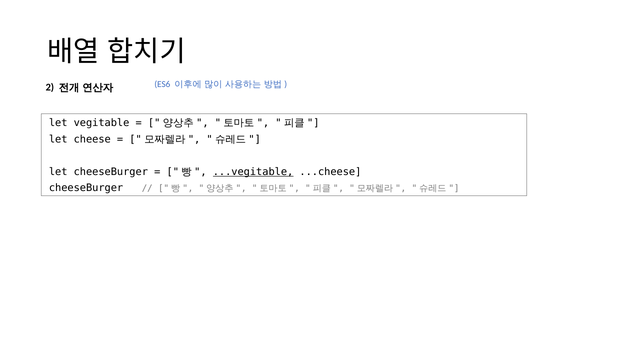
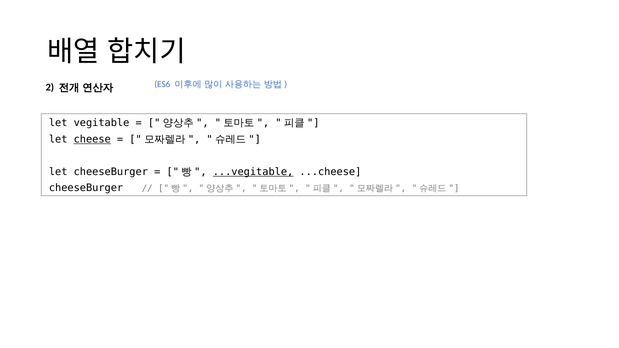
cheese underline: none -> present
